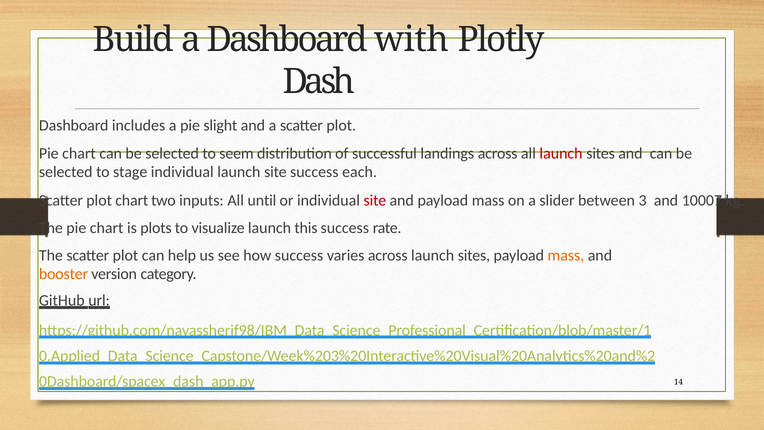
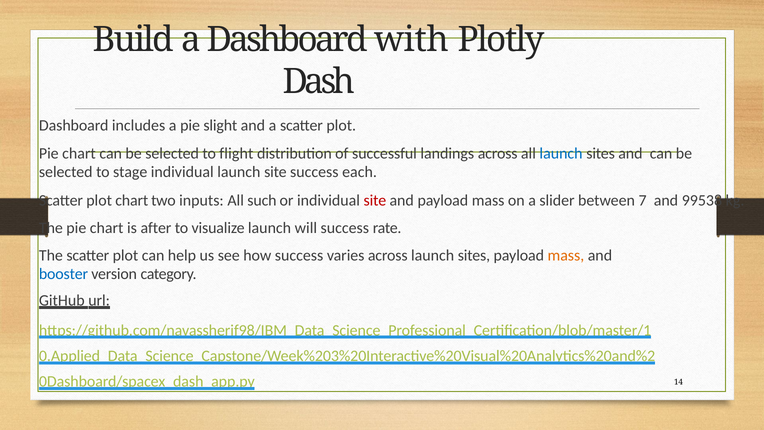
seem: seem -> flight
launch at (561, 154) colour: red -> blue
until: until -> such
3: 3 -> 7
10007: 10007 -> 99538
plots: plots -> after
this: this -> will
booster colour: orange -> blue
